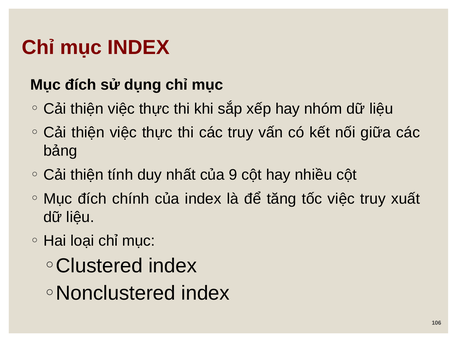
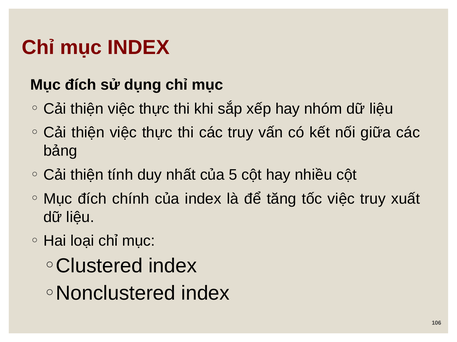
9: 9 -> 5
